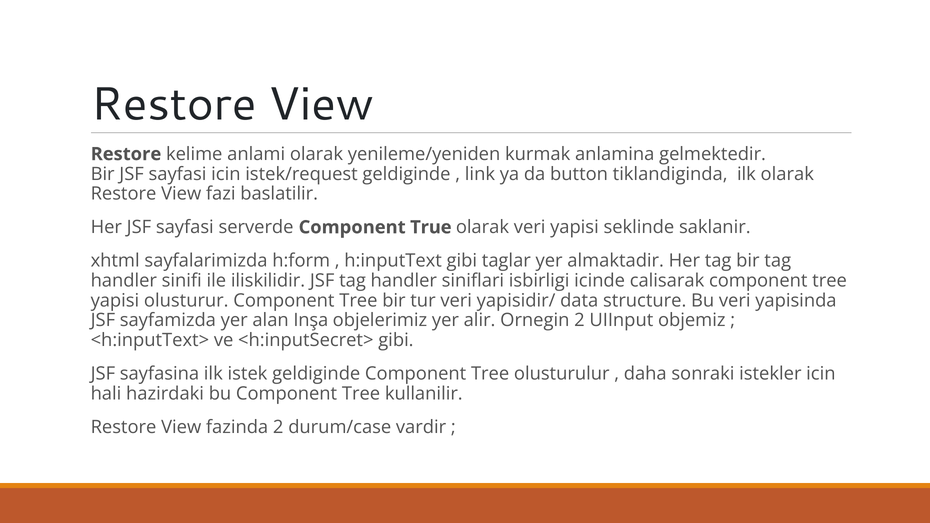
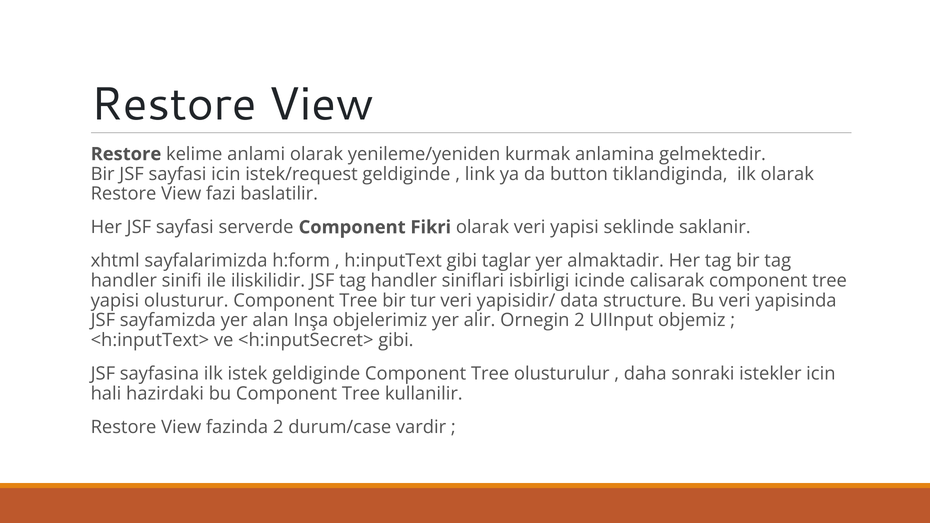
True: True -> Fikri
